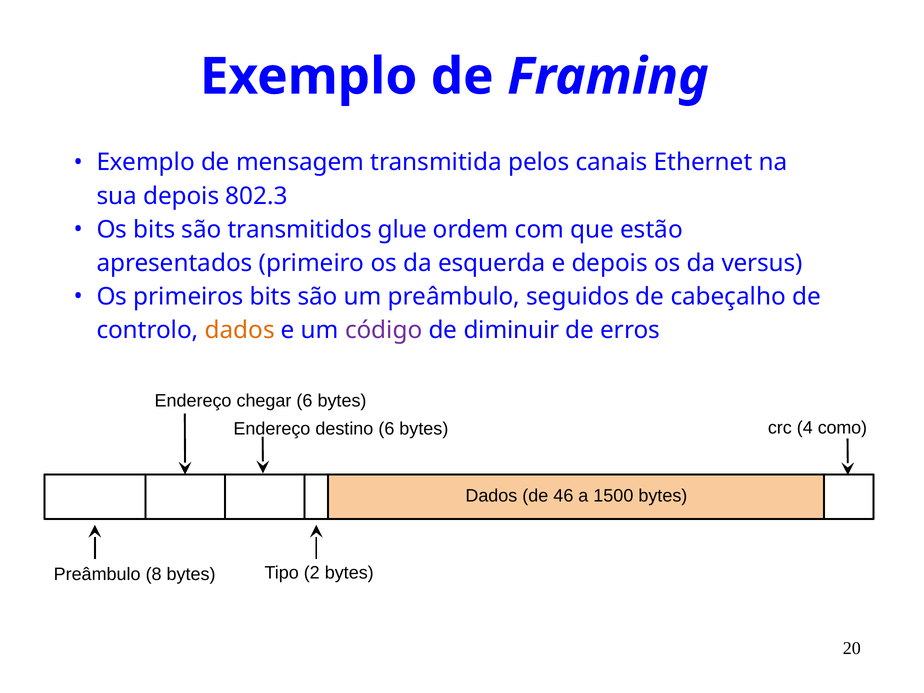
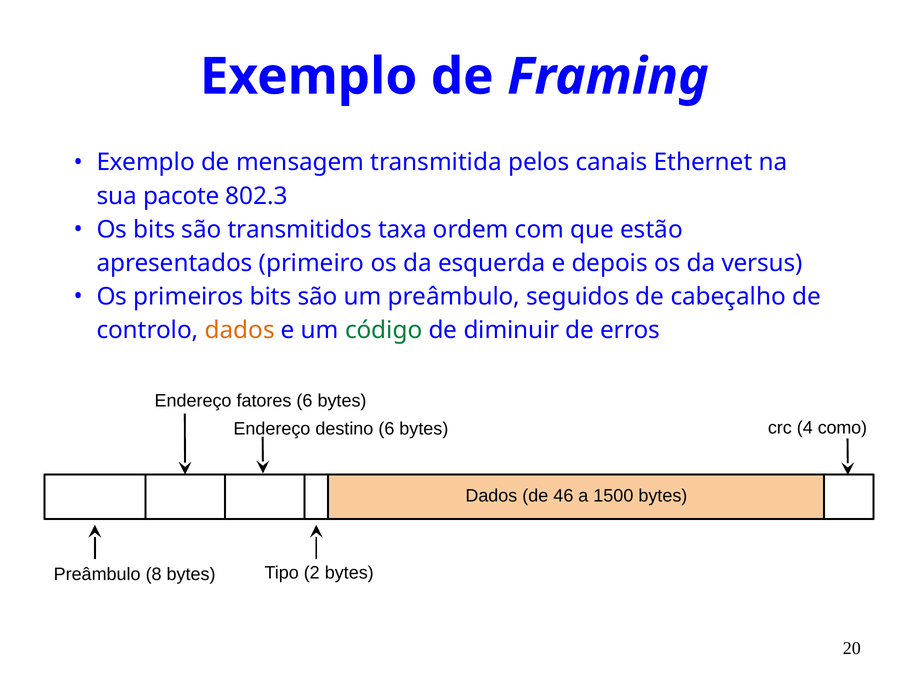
sua depois: depois -> pacote
glue: glue -> taxa
código colour: purple -> green
chegar: chegar -> fatores
